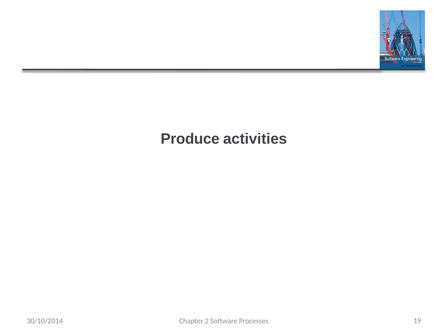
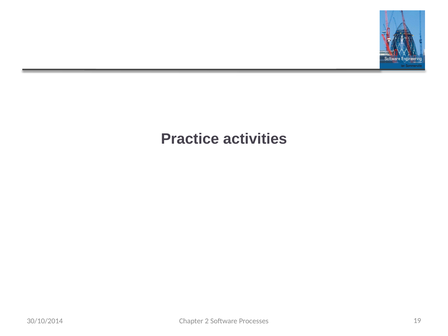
Produce: Produce -> Practice
